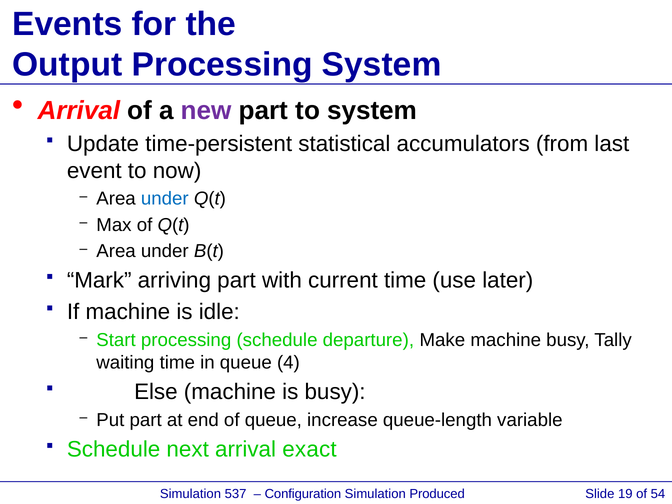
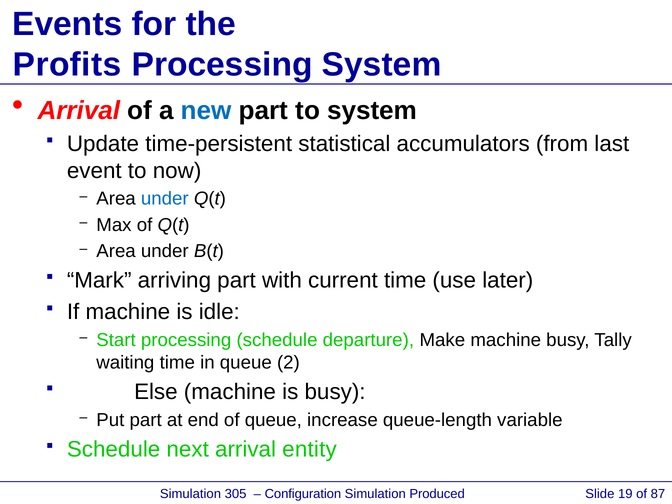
Output: Output -> Profits
new colour: purple -> blue
4: 4 -> 2
exact: exact -> entity
537: 537 -> 305
54: 54 -> 87
